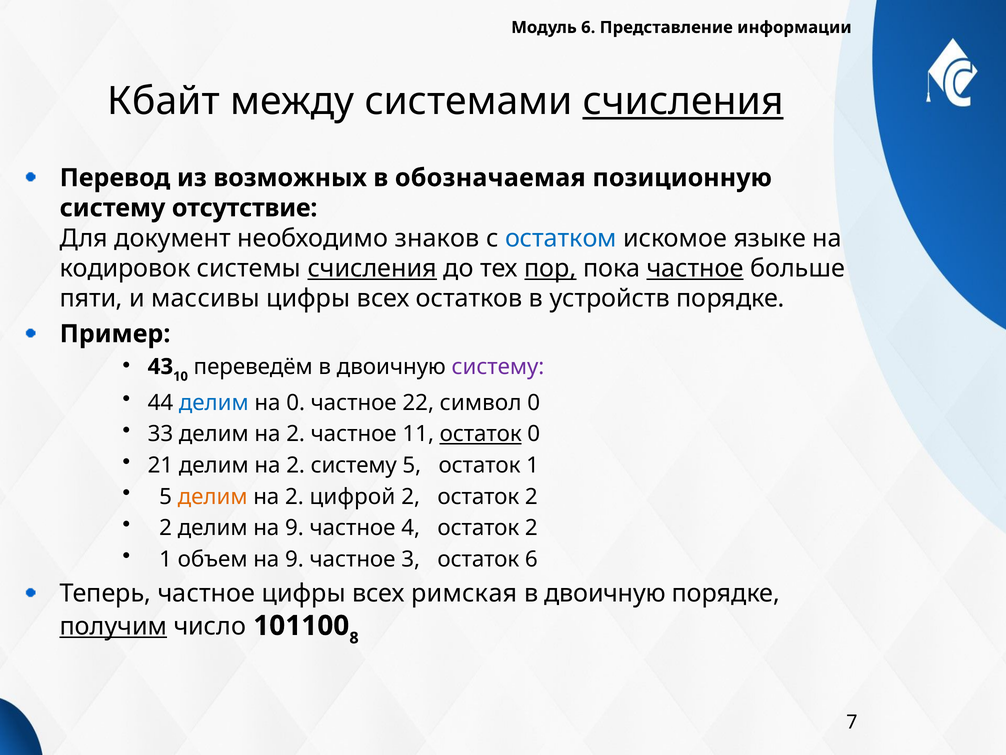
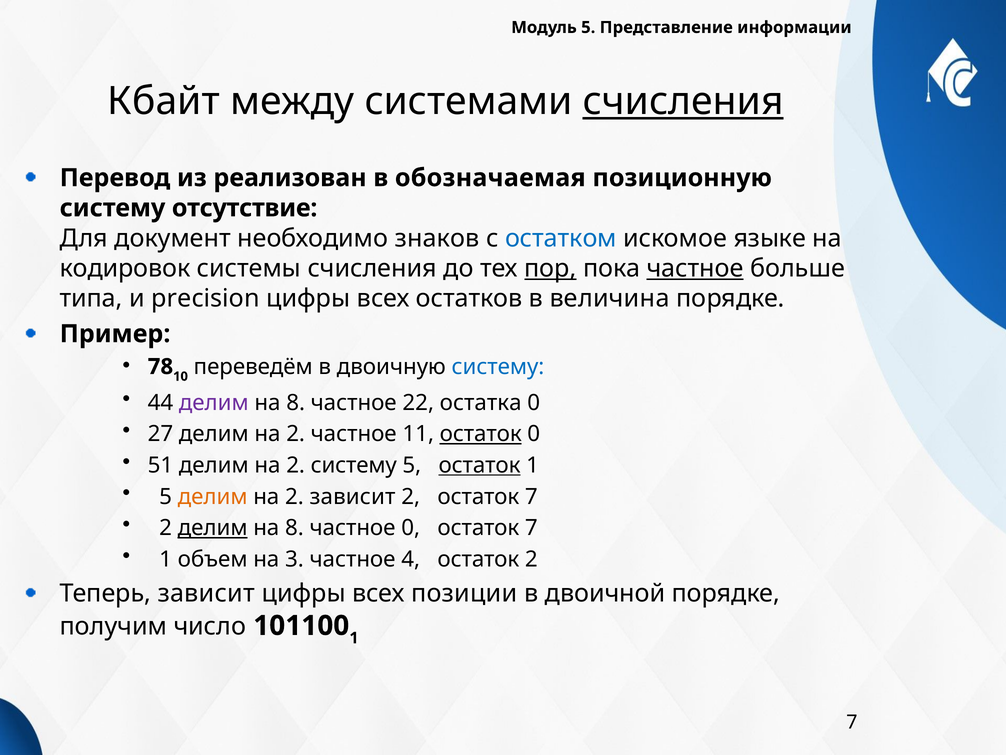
Модуль 6: 6 -> 5
возможных: возможных -> реализован
счисления at (372, 268) underline: present -> none
пяти: пяти -> типа
массивы: массивы -> precision
устройств: устройств -> величина
43: 43 -> 78
систему at (498, 366) colour: purple -> blue
делим at (214, 403) colour: blue -> purple
0 at (296, 403): 0 -> 8
символ: символ -> остатка
33: 33 -> 27
21: 21 -> 51
остаток at (480, 465) underline: none -> present
2 цифрой: цифрой -> зависит
2 остаток 2: 2 -> 7
делим at (213, 528) underline: none -> present
9 at (294, 528): 9 -> 8
частное 4: 4 -> 0
2 at (531, 528): 2 -> 7
9 at (294, 559): 9 -> 3
3: 3 -> 4
остаток 6: 6 -> 2
Теперь частное: частное -> зависит
римская: римская -> позиции
двоичную at (605, 593): двоичную -> двоичной
получим underline: present -> none
8 at (354, 638): 8 -> 1
